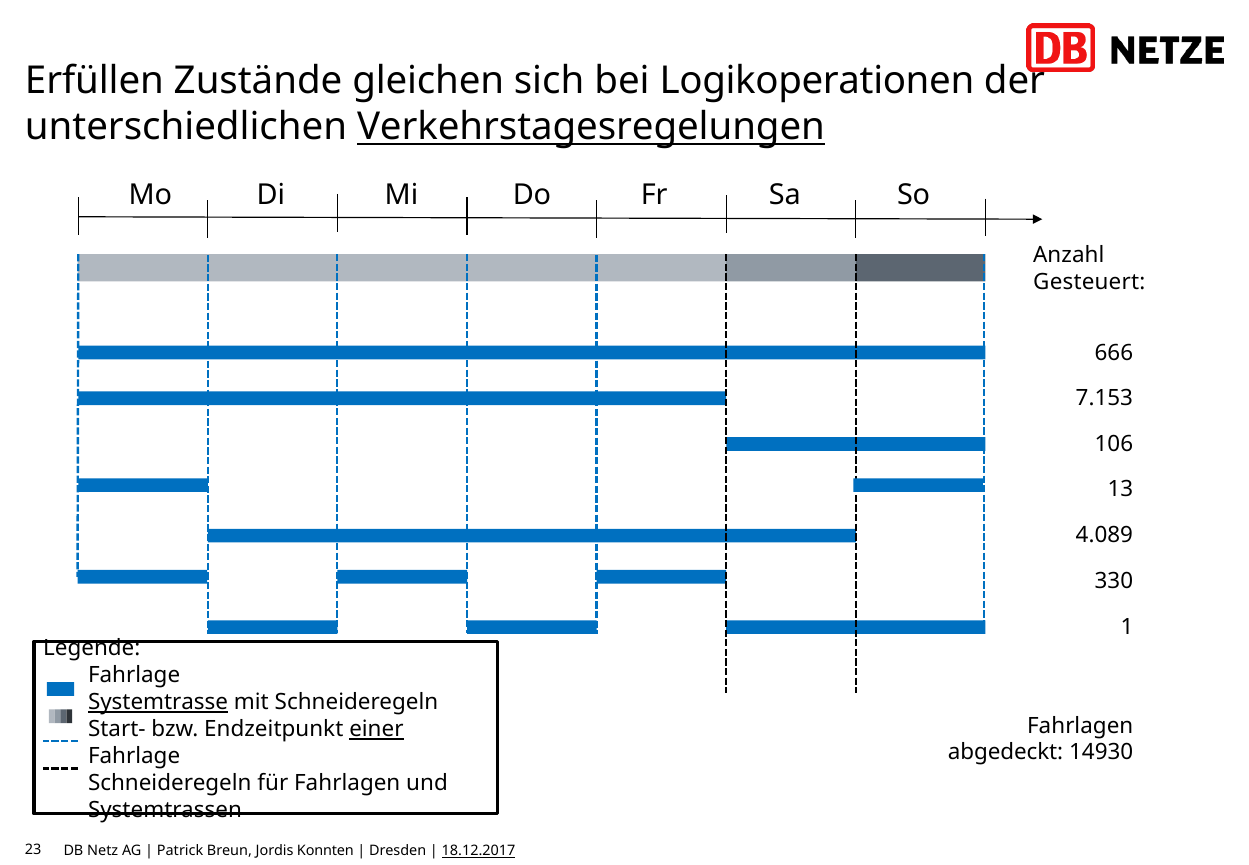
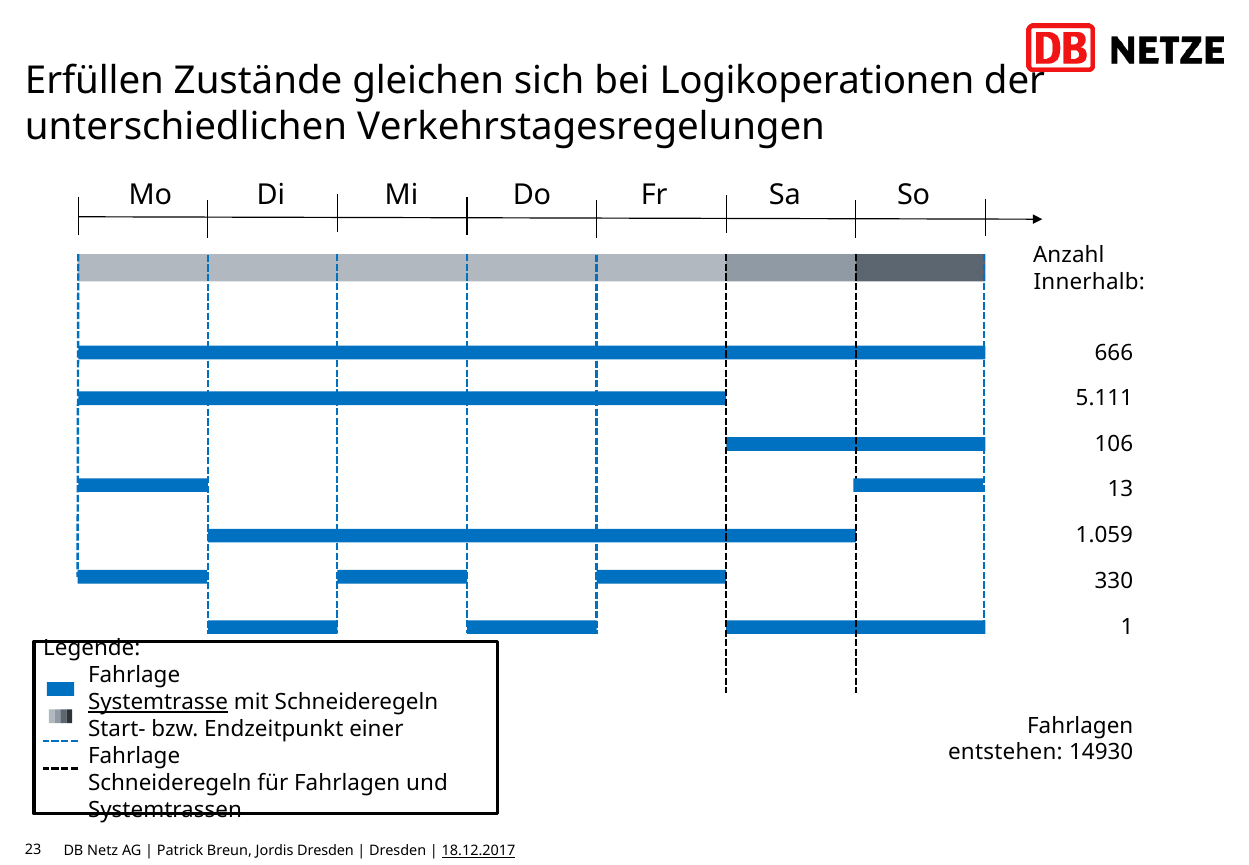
Verkehrstagesregelungen underline: present -> none
Gesteuert: Gesteuert -> Innerhalb
7.153: 7.153 -> 5.111
4.089: 4.089 -> 1.059
einer underline: present -> none
abgedeckt: abgedeckt -> entstehen
Jordis Konnten: Konnten -> Dresden
